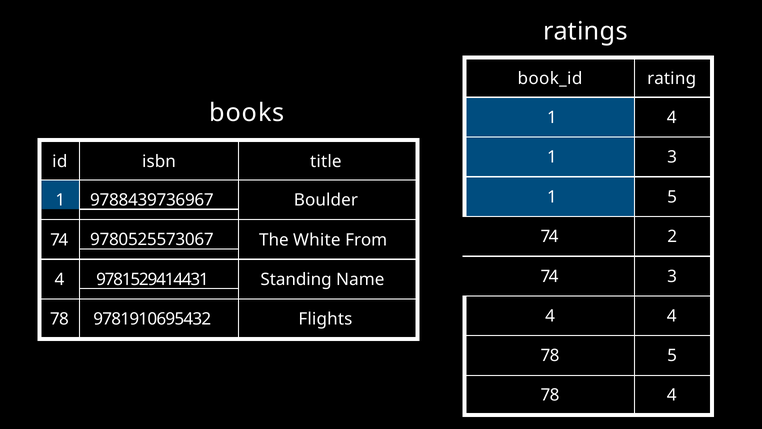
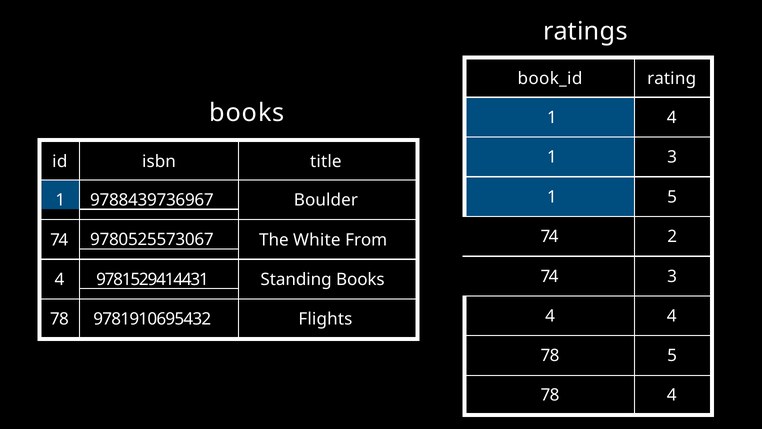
Standing Name: Name -> Books
